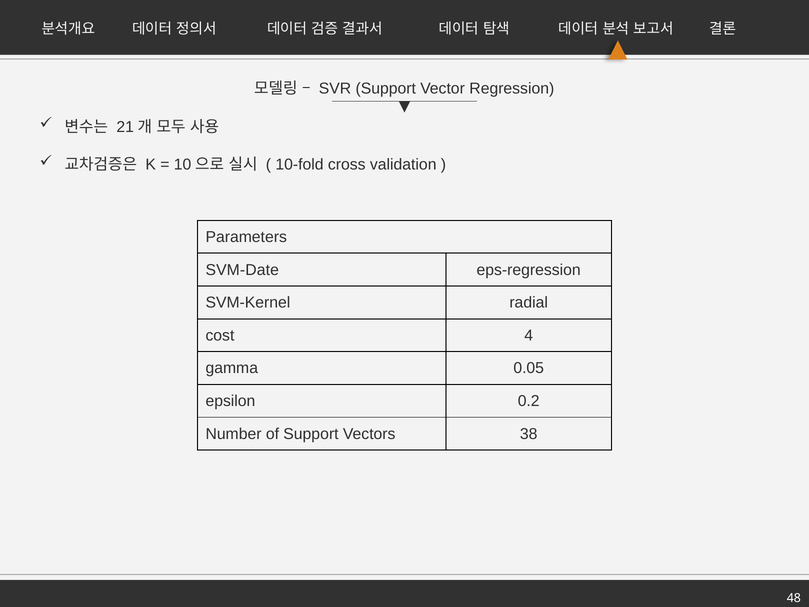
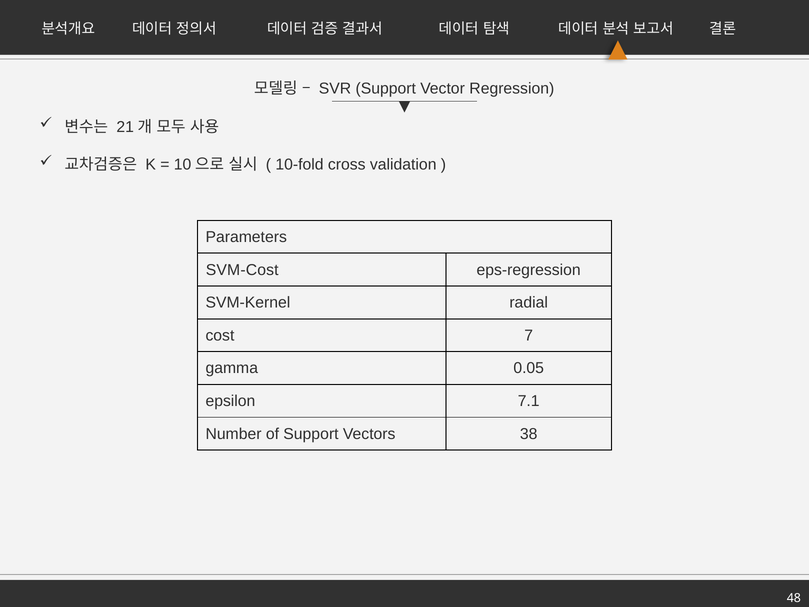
SVM-Date: SVM-Date -> SVM-Cost
4: 4 -> 7
0.2: 0.2 -> 7.1
